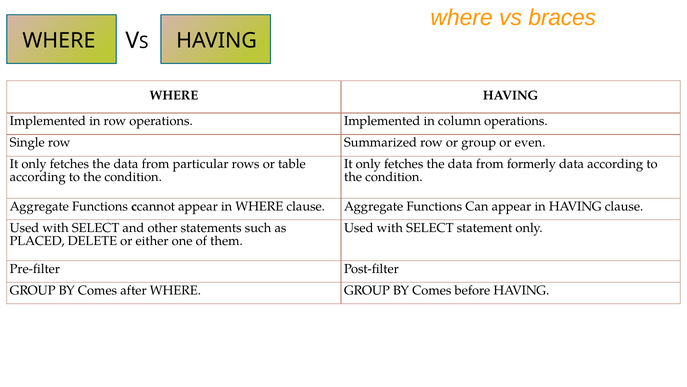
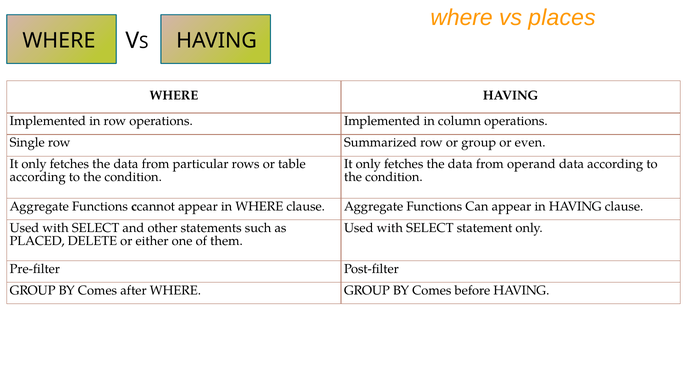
braces: braces -> places
formerly: formerly -> operand
